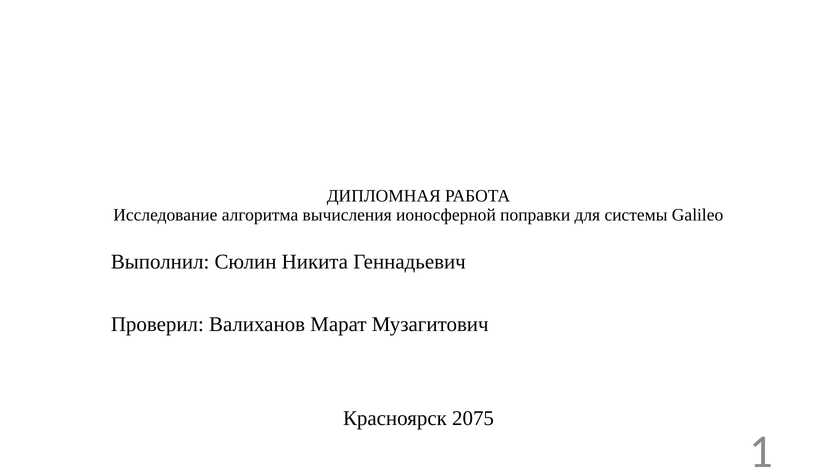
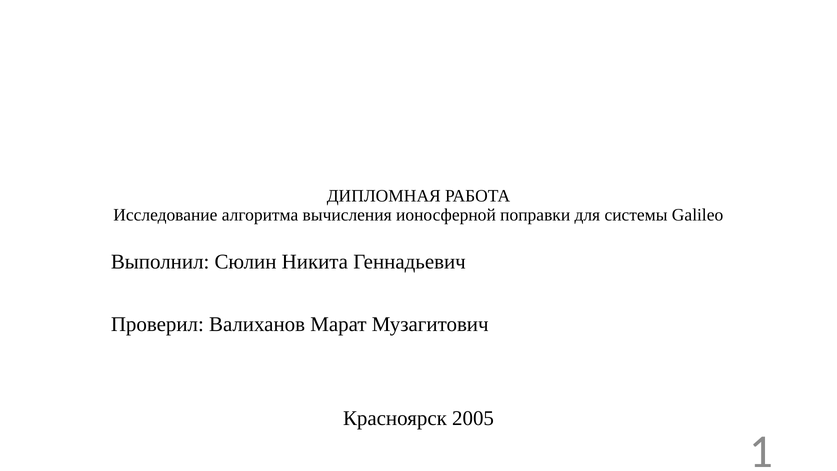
2075: 2075 -> 2005
